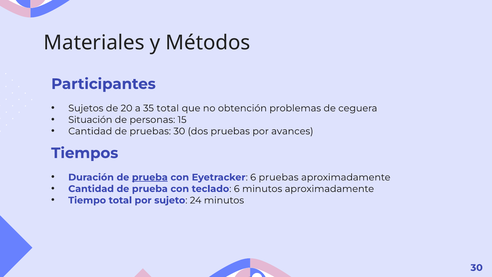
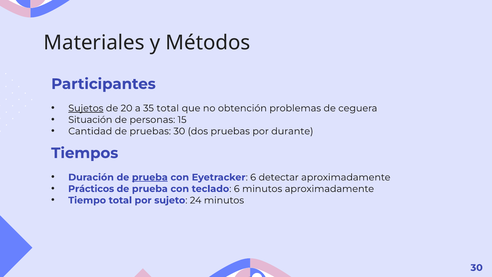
Sujetos underline: none -> present
avances: avances -> durante
6 pruebas: pruebas -> detectar
Cantidad at (91, 189): Cantidad -> Prácticos
